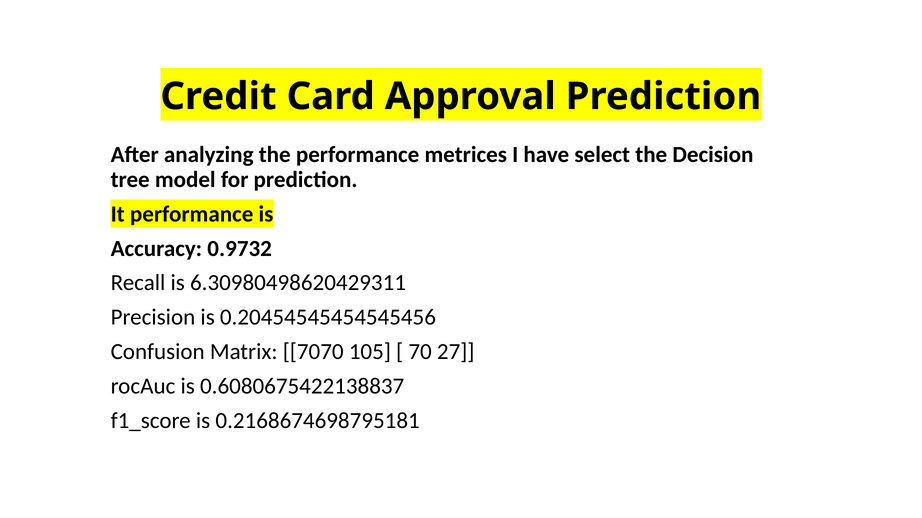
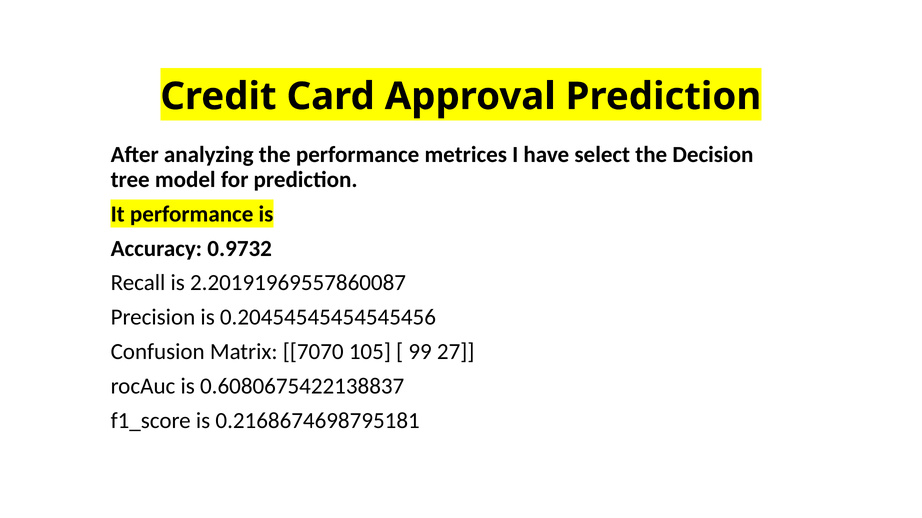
6.30980498620429311: 6.30980498620429311 -> 2.20191969557860087
70: 70 -> 99
